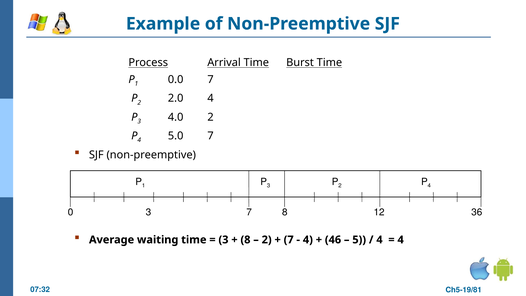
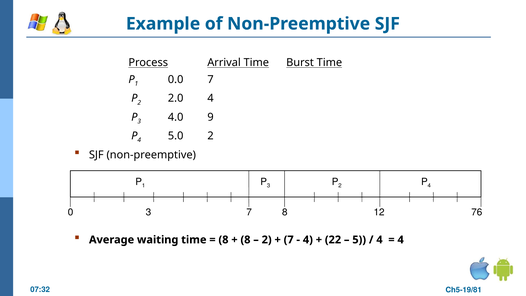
4.0 2: 2 -> 9
5.0 7: 7 -> 2
36: 36 -> 76
3 at (223, 240): 3 -> 8
46: 46 -> 22
